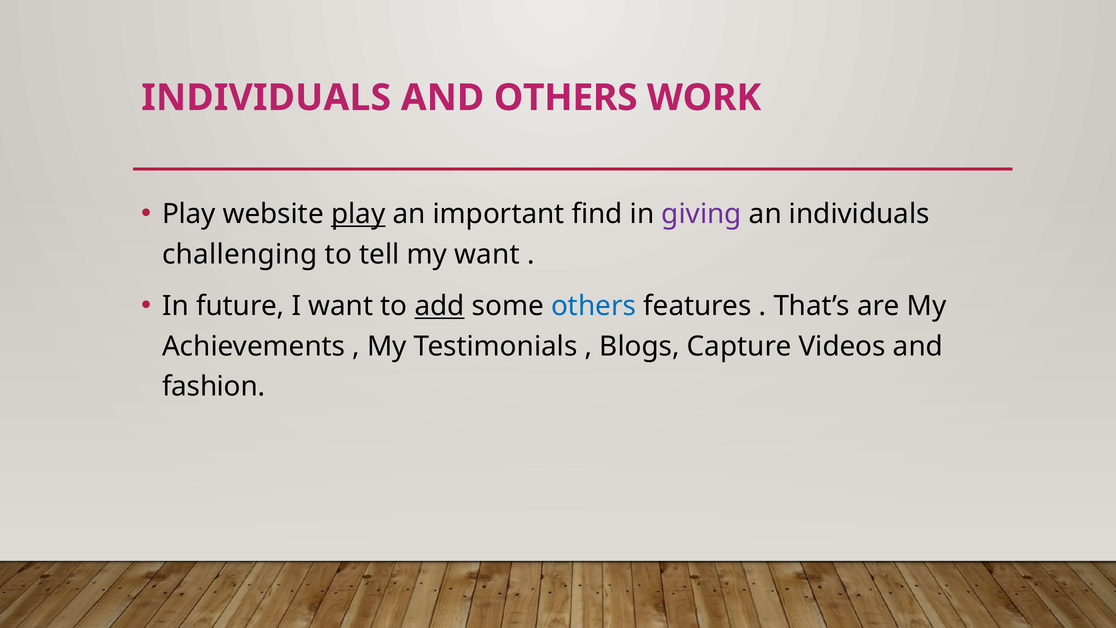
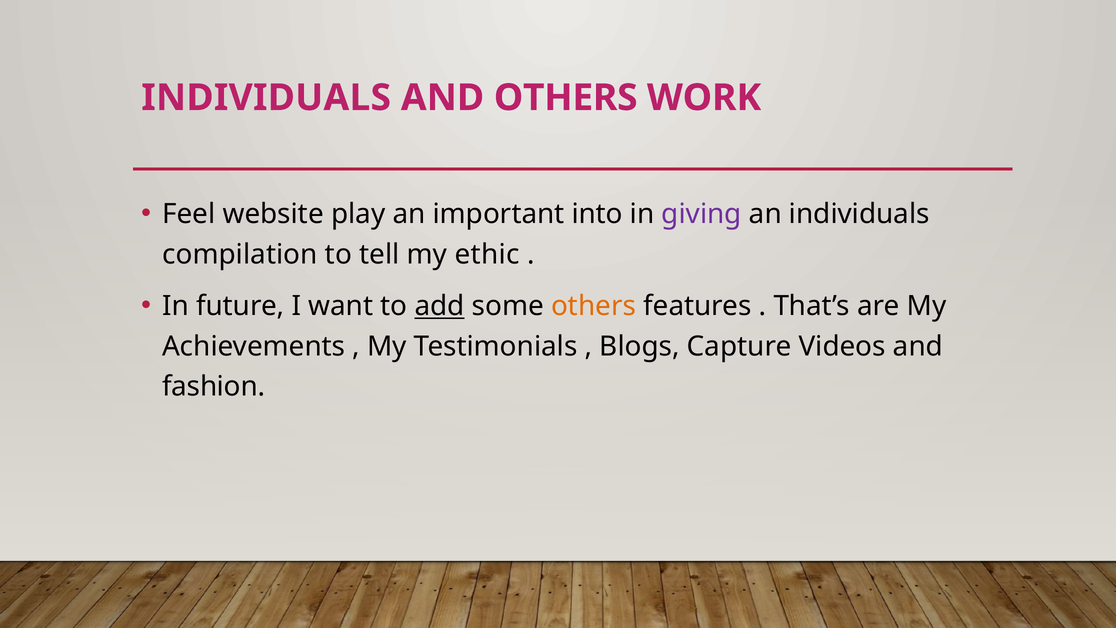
Play at (189, 214): Play -> Feel
play at (358, 214) underline: present -> none
find: find -> into
challenging: challenging -> compilation
my want: want -> ethic
others at (594, 306) colour: blue -> orange
